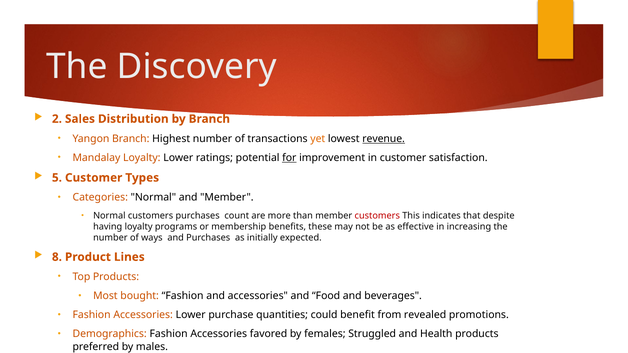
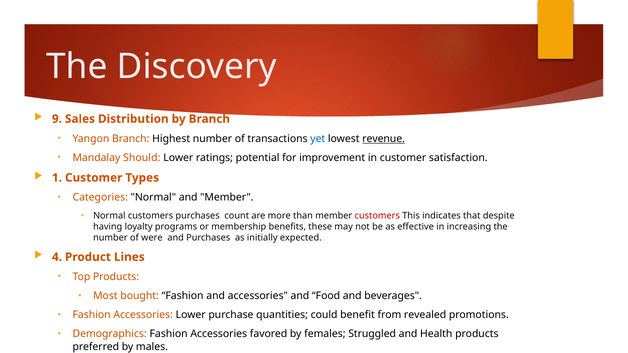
2: 2 -> 9
yet colour: orange -> blue
Mandalay Loyalty: Loyalty -> Should
for underline: present -> none
5: 5 -> 1
ways: ways -> were
8: 8 -> 4
